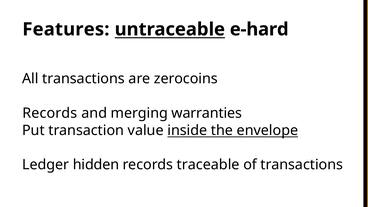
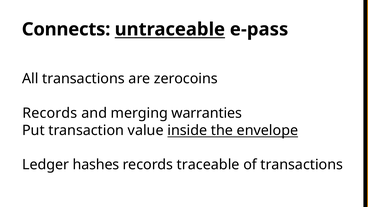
Features: Features -> Connects
e-hard: e-hard -> e-pass
hidden: hidden -> hashes
